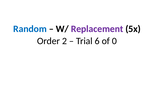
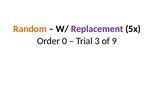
Random colour: blue -> orange
2: 2 -> 0
6: 6 -> 3
0: 0 -> 9
